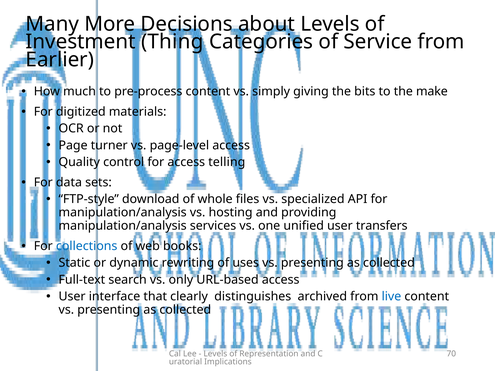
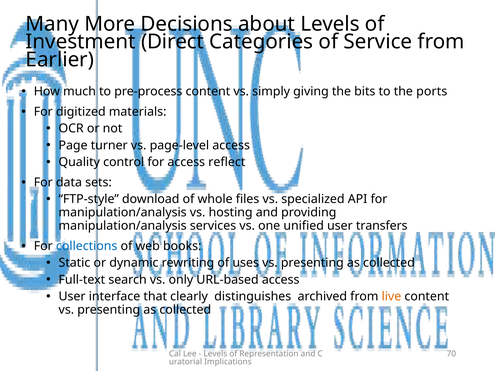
Thing: Thing -> Direct
make: make -> ports
telling: telling -> reflect
live colour: blue -> orange
